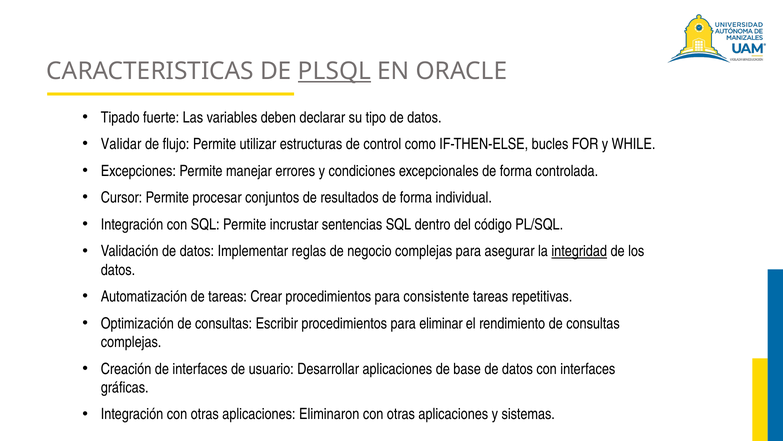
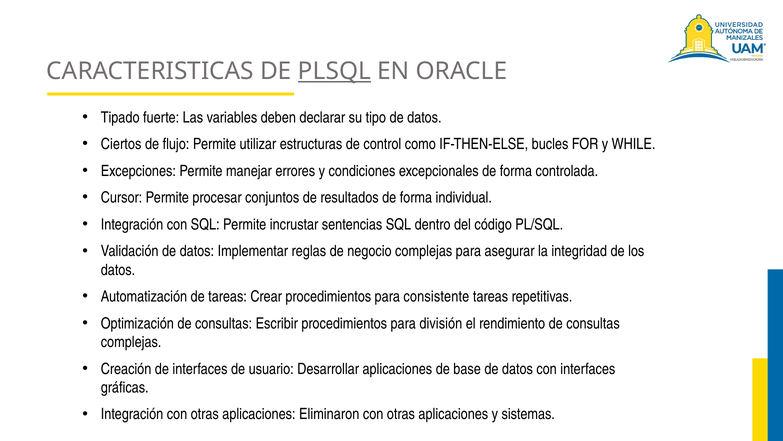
Validar: Validar -> Ciertos
integridad underline: present -> none
eliminar: eliminar -> división
